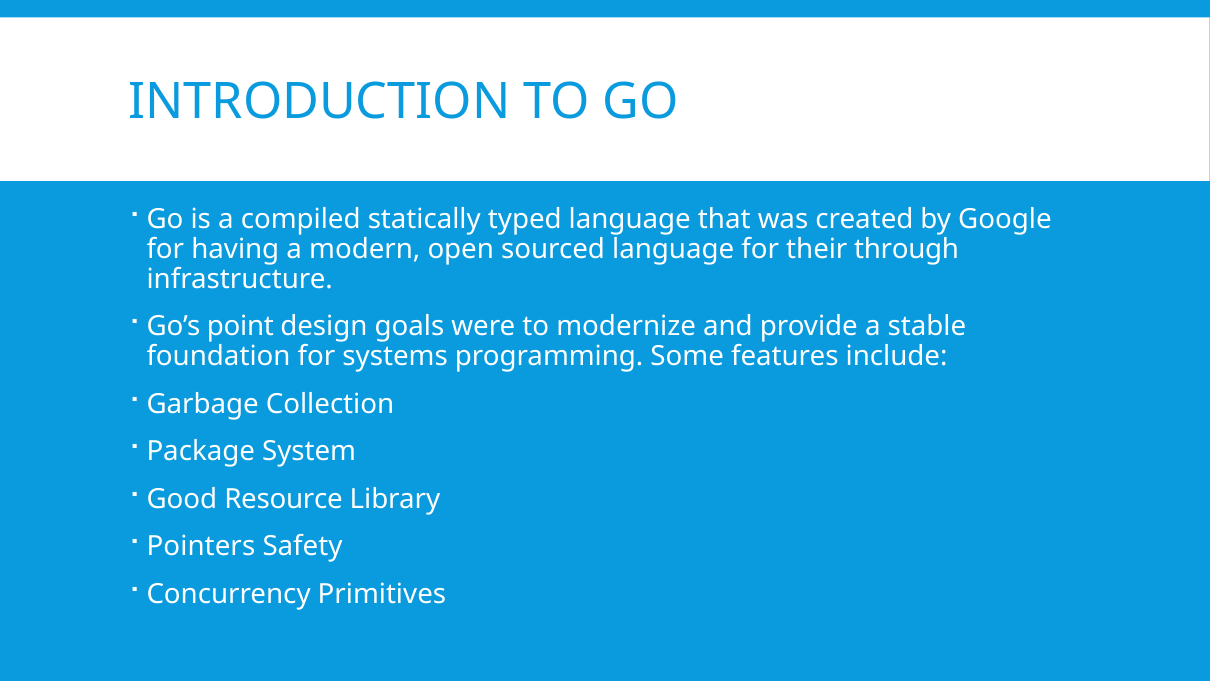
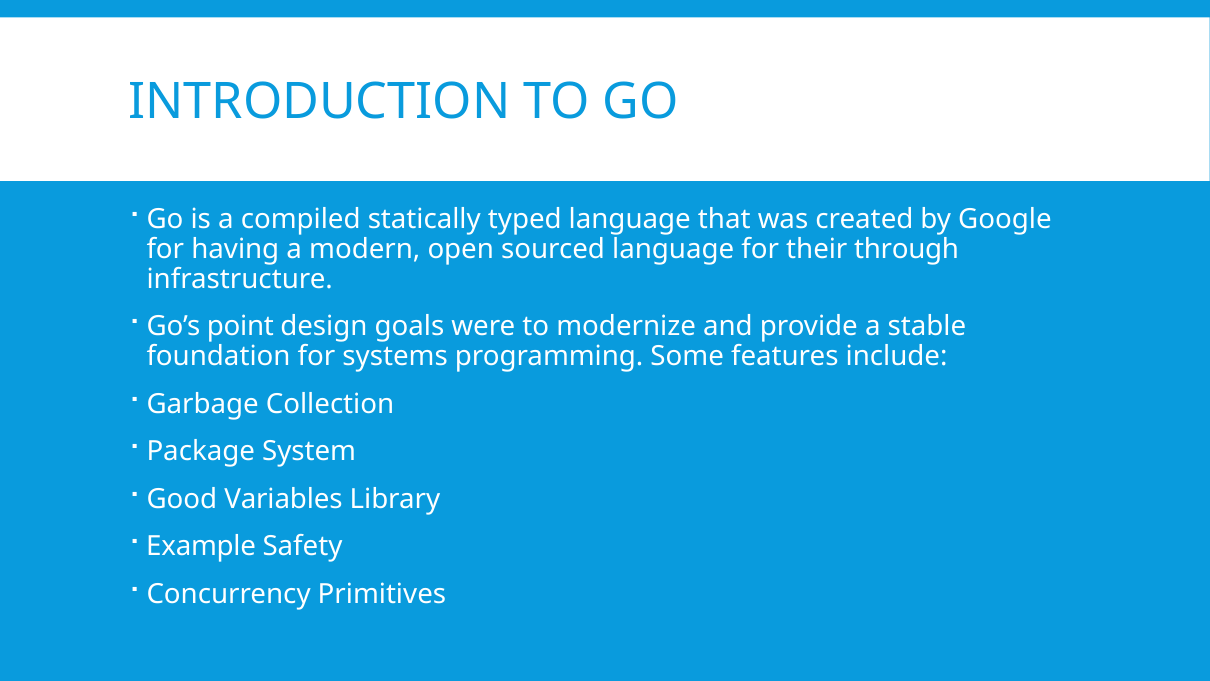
Resource: Resource -> Variables
Pointers: Pointers -> Example
